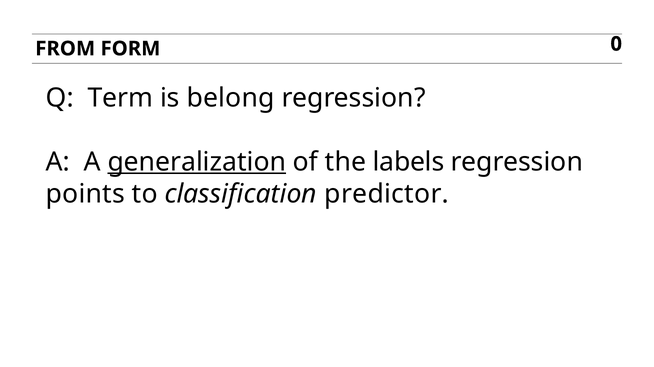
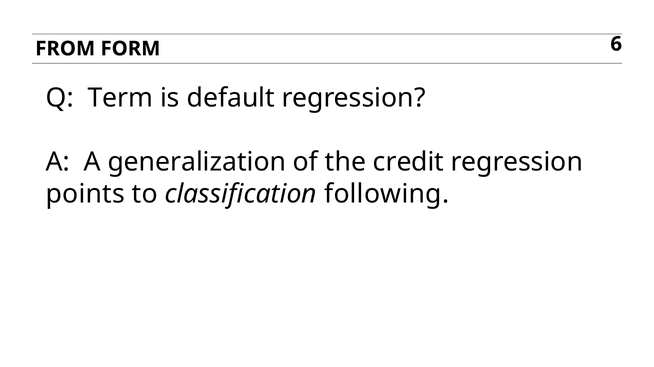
0: 0 -> 6
belong: belong -> default
generalization underline: present -> none
labels: labels -> credit
predictor: predictor -> following
